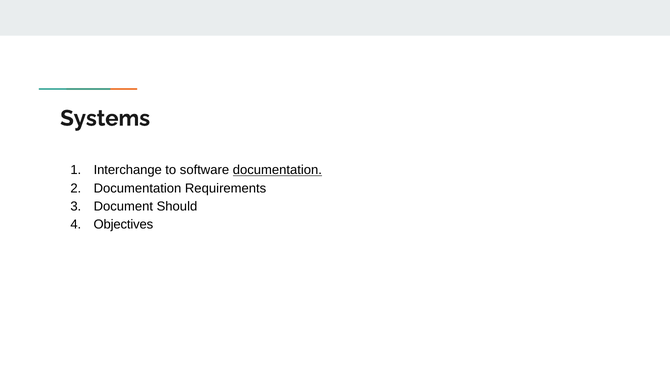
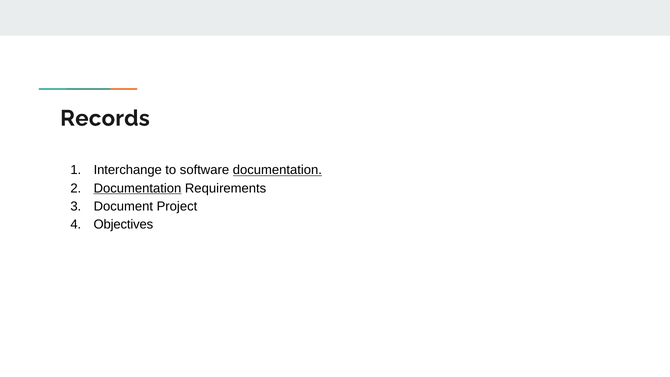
Systems: Systems -> Records
Documentation at (137, 188) underline: none -> present
Should: Should -> Project
